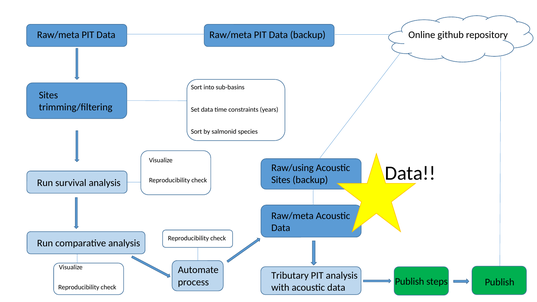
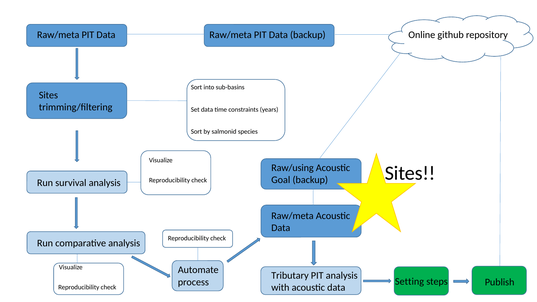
Data at (410, 173): Data -> Sites
Sites at (281, 180): Sites -> Goal
Publish at (410, 282): Publish -> Setting
